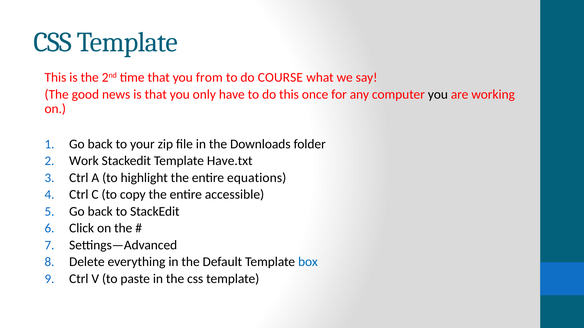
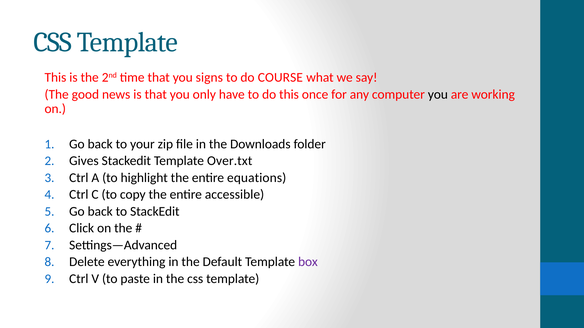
from: from -> signs
Work: Work -> Gives
Have.txt: Have.txt -> Over.txt
box colour: blue -> purple
